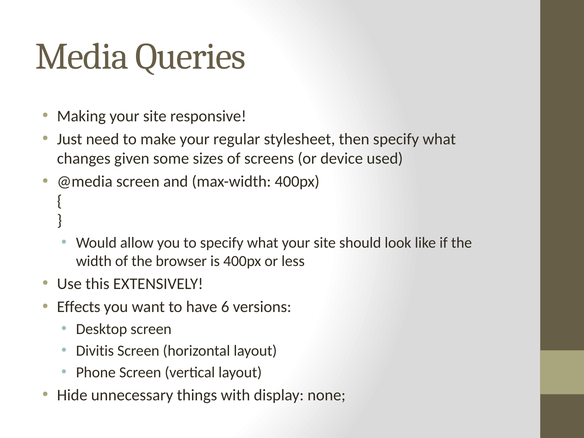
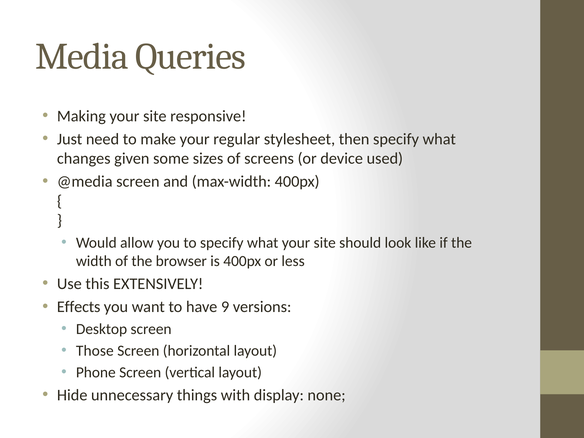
6: 6 -> 9
Divitis: Divitis -> Those
